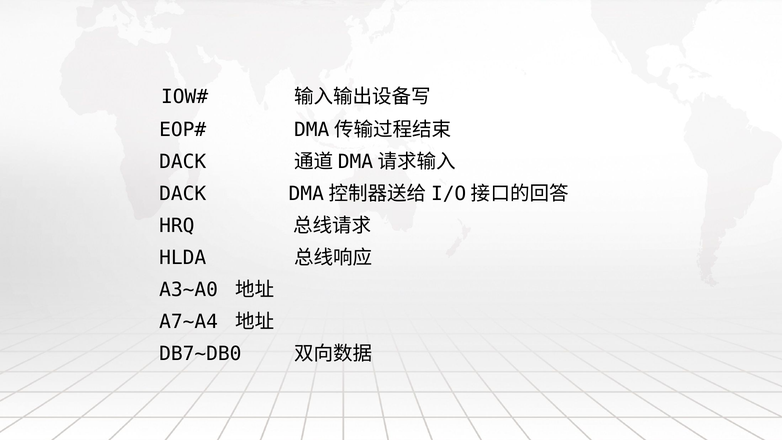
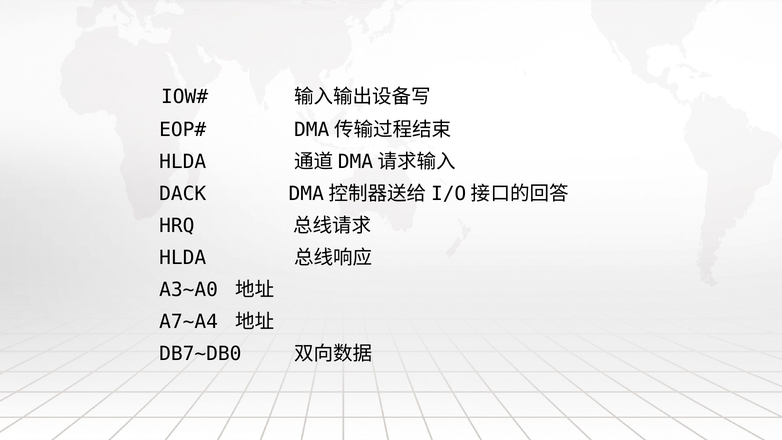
DACK at (183, 162): DACK -> HLDA
